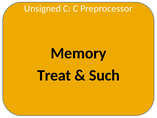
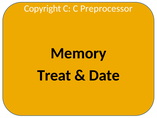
Unsigned: Unsigned -> Copyright
Such: Such -> Date
